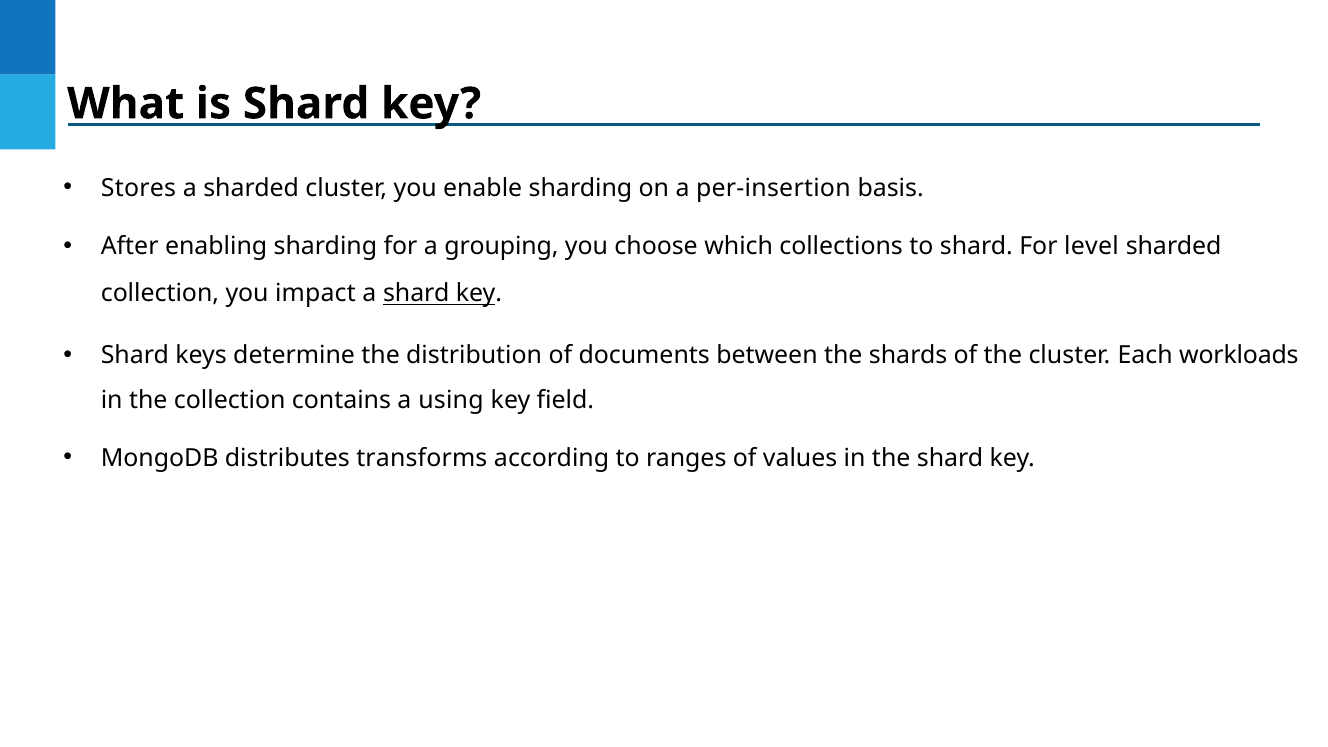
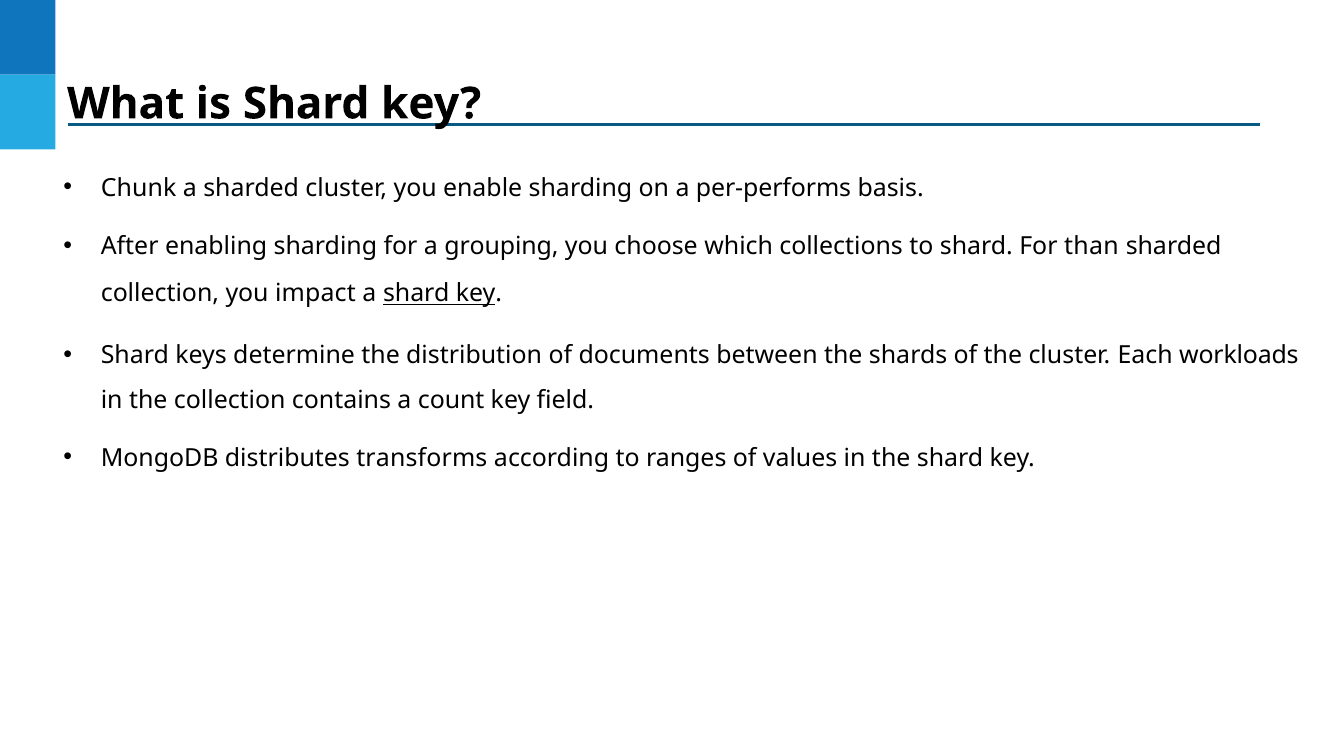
Stores: Stores -> Chunk
per-insertion: per-insertion -> per-performs
level: level -> than
using: using -> count
